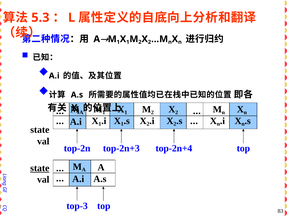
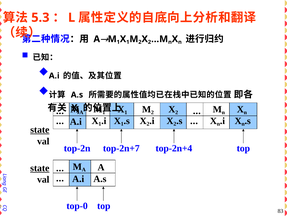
state at (40, 129) underline: none -> present
top-2n+3: top-2n+3 -> top-2n+7
top-3: top-3 -> top-0
